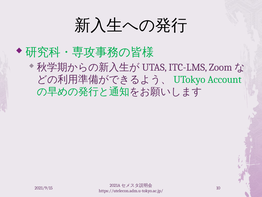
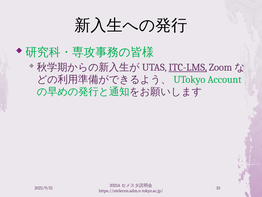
ITC-LMS underline: none -> present
